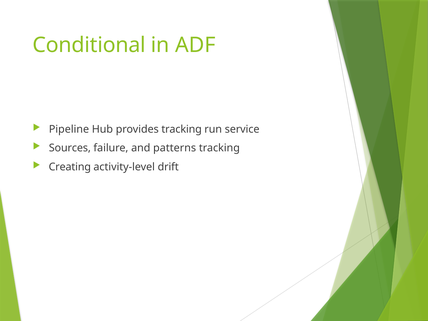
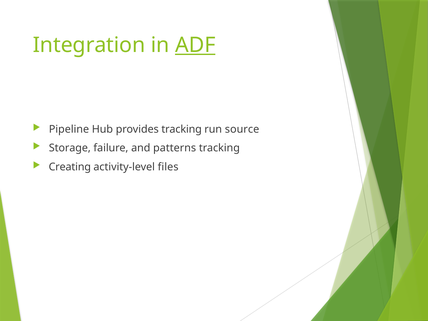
Conditional: Conditional -> Integration
ADF underline: none -> present
service: service -> source
Sources: Sources -> Storage
drift: drift -> files
